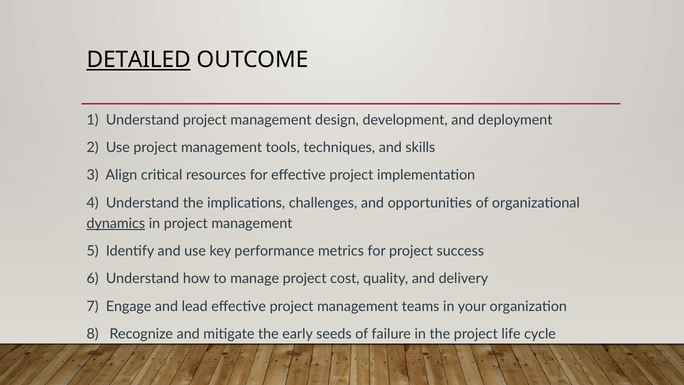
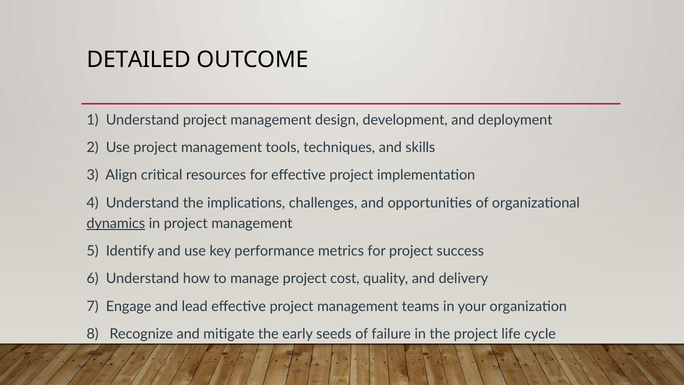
DETAILED underline: present -> none
